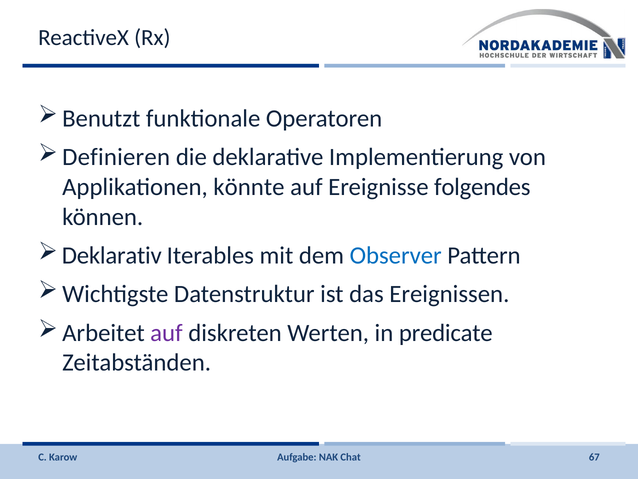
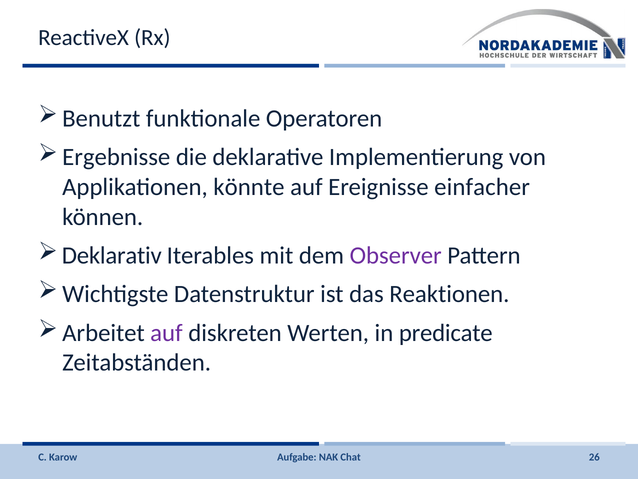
Definieren: Definieren -> Ergebnisse
folgendes: folgendes -> einfacher
Observer colour: blue -> purple
Ereignissen: Ereignissen -> Reaktionen
67: 67 -> 26
